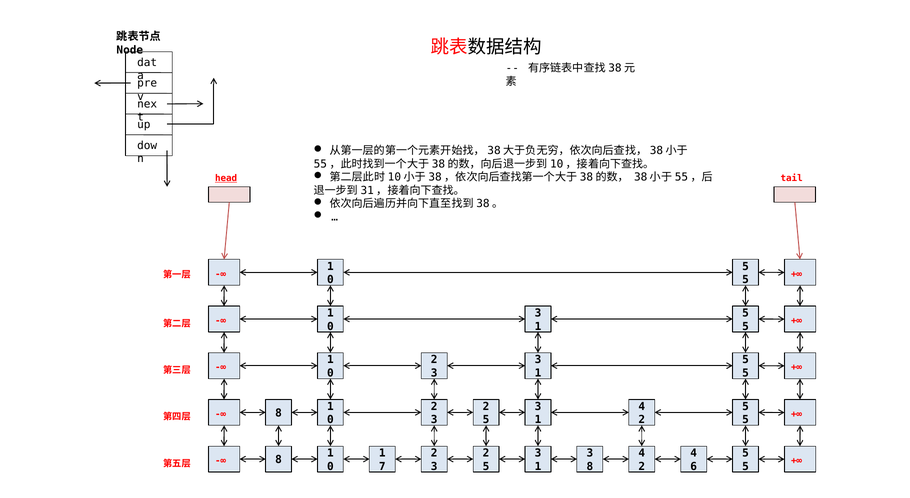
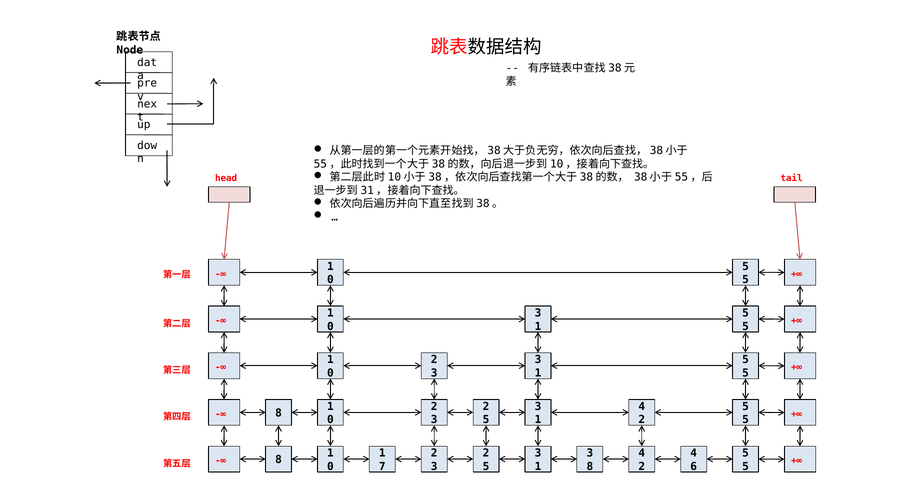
head underline: present -> none
